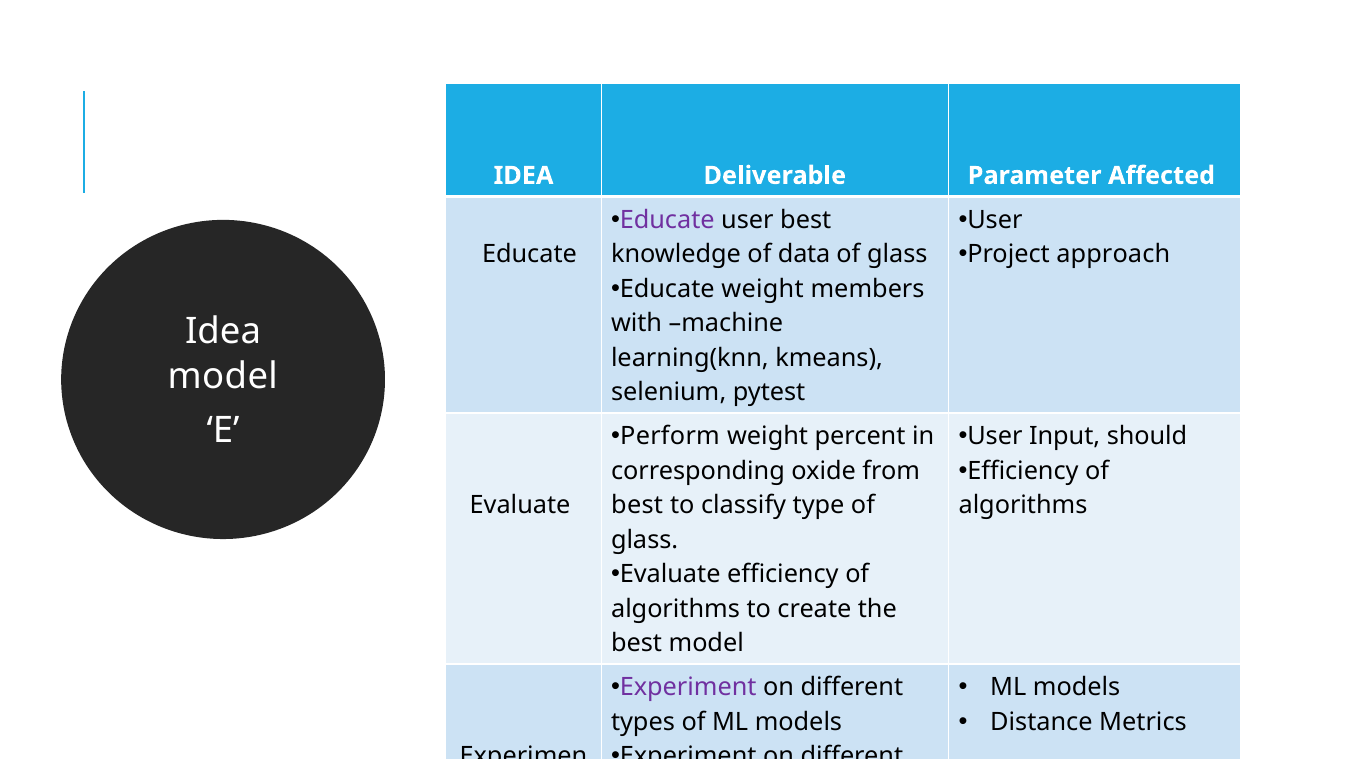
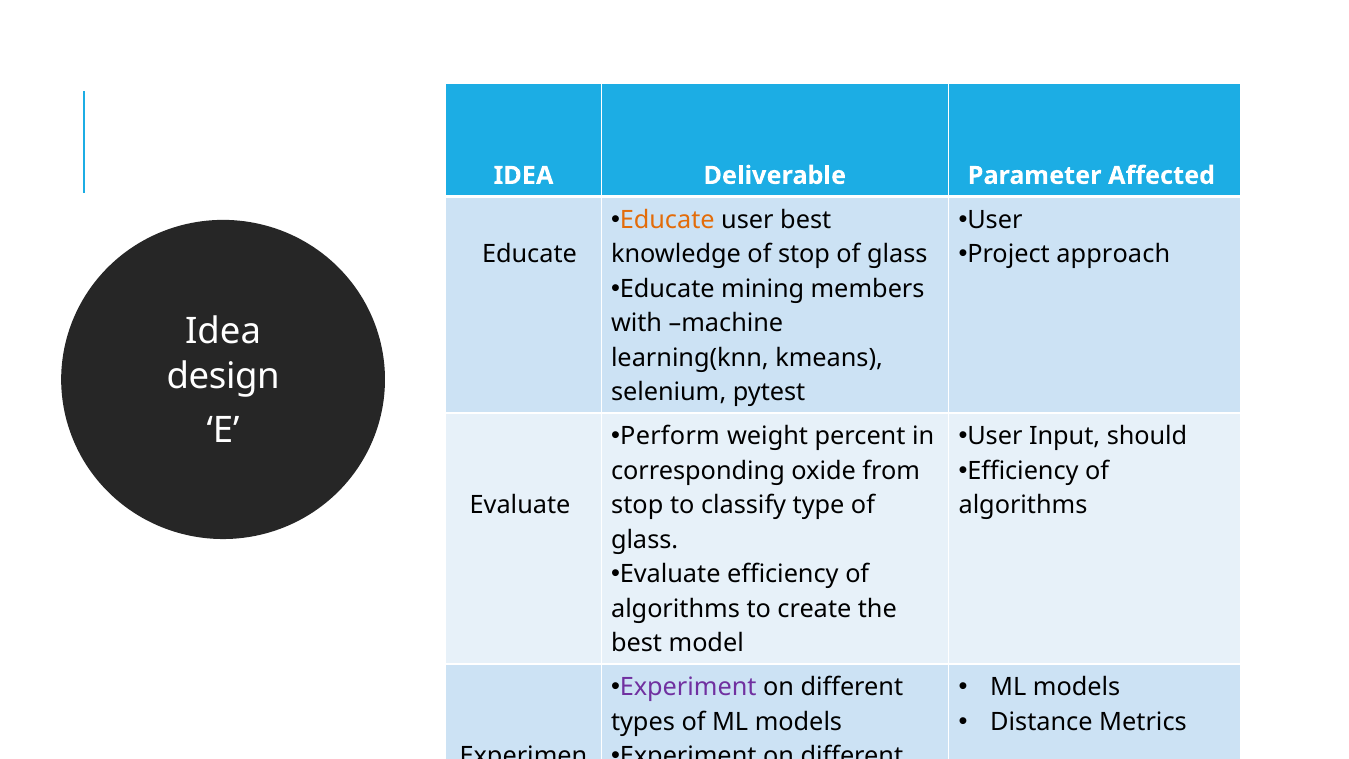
Educate at (667, 220) colour: purple -> orange
of data: data -> stop
Educate weight: weight -> mining
model at (223, 377): model -> design
best at (637, 505): best -> stop
